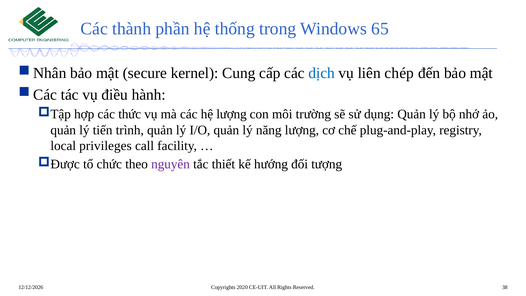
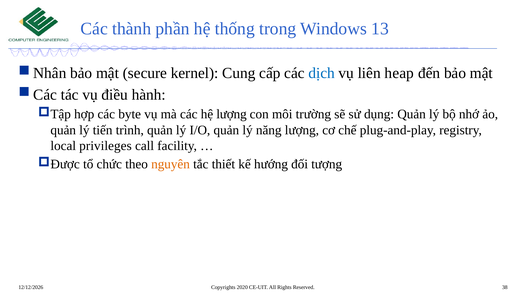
65: 65 -> 13
chép: chép -> heap
thức: thức -> byte
nguyên colour: purple -> orange
